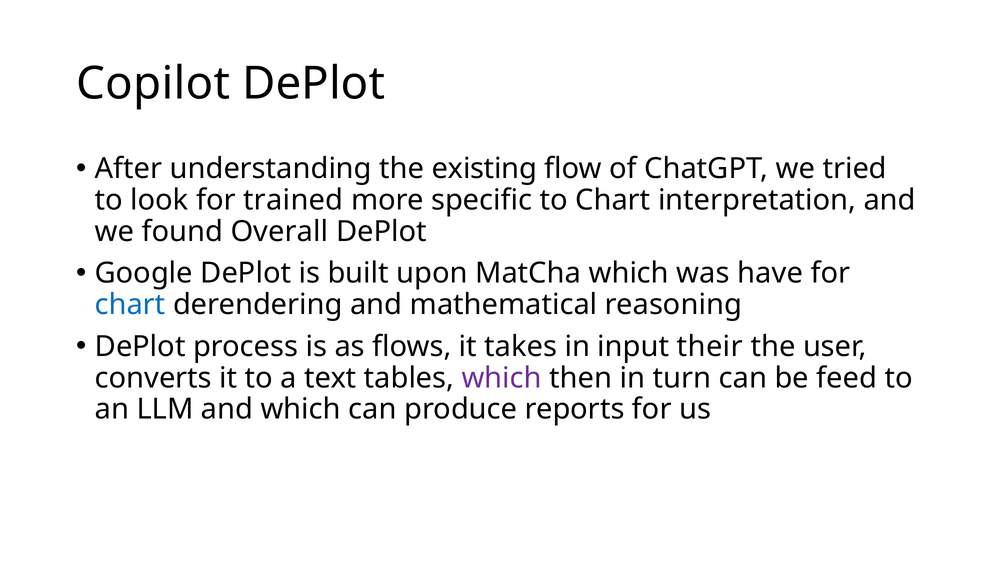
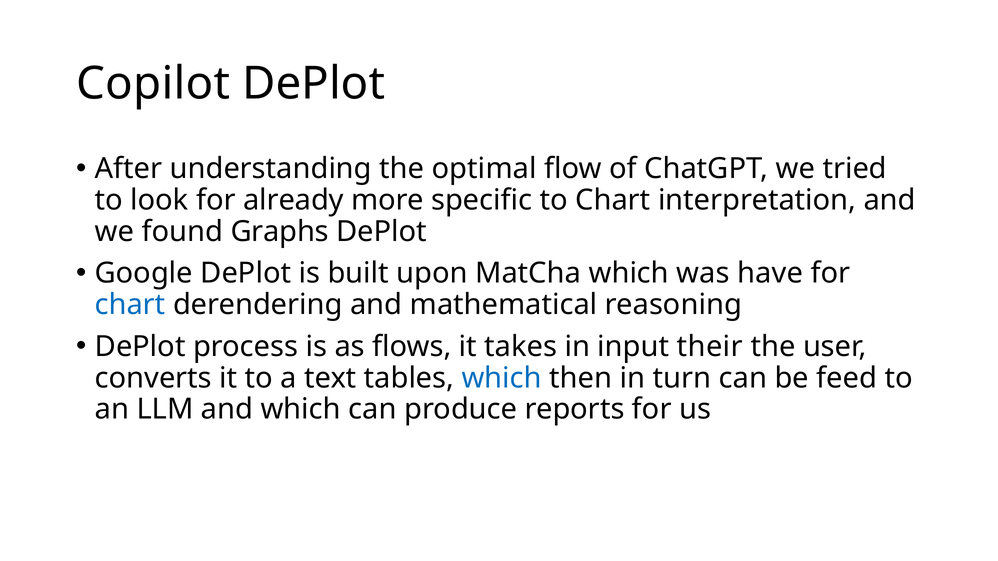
existing: existing -> optimal
trained: trained -> already
Overall: Overall -> Graphs
which at (502, 378) colour: purple -> blue
